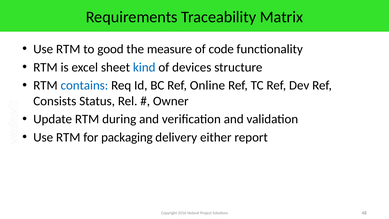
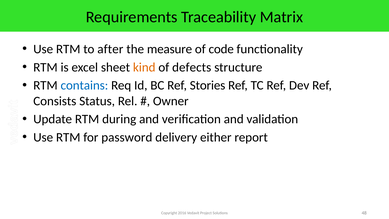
good: good -> after
kind colour: blue -> orange
devices: devices -> defects
Online: Online -> Stories
packaging: packaging -> password
